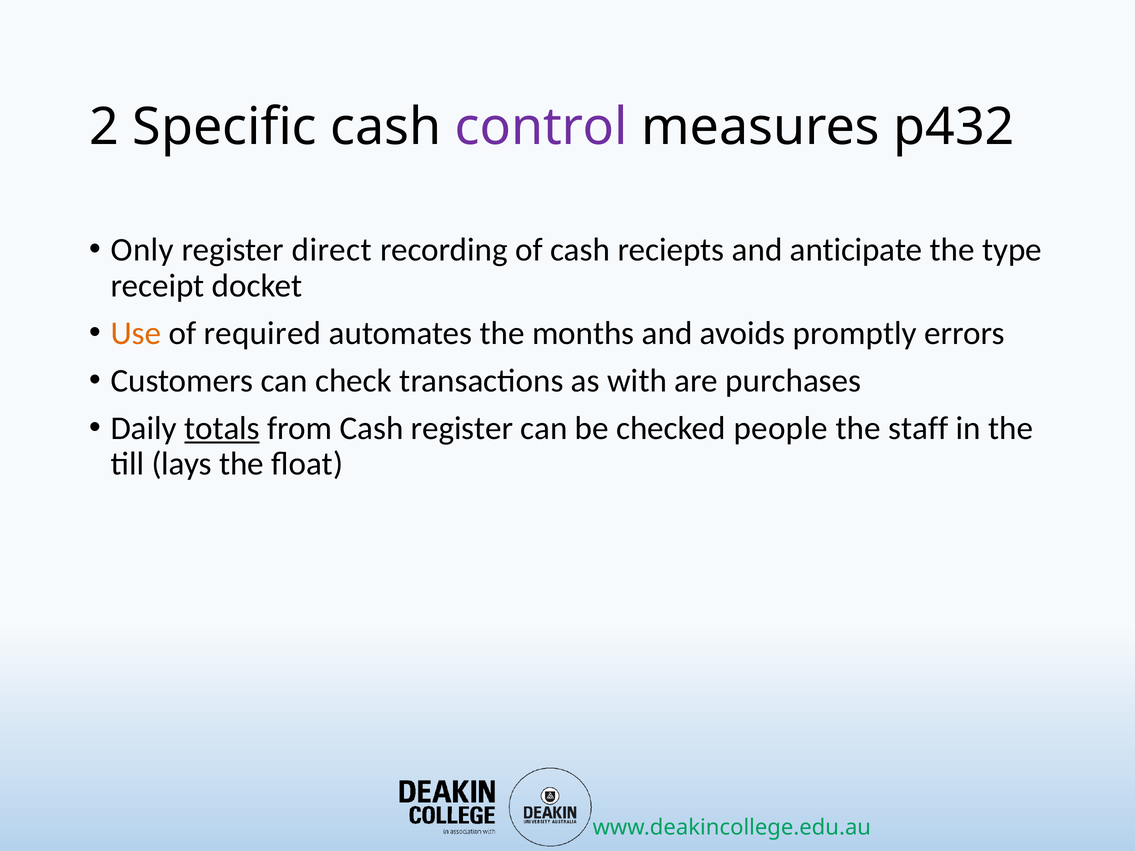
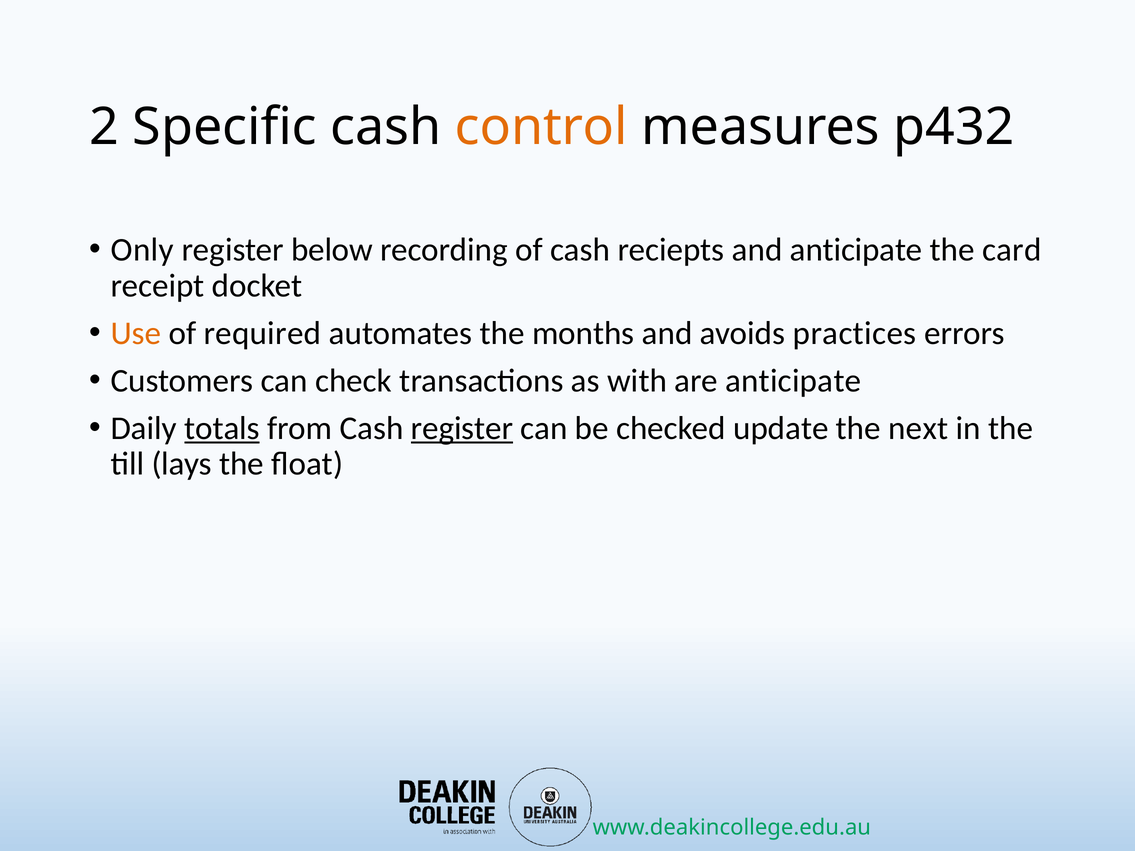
control colour: purple -> orange
direct: direct -> below
type: type -> card
promptly: promptly -> practices
are purchases: purchases -> anticipate
register at (462, 428) underline: none -> present
people: people -> update
staff: staff -> next
